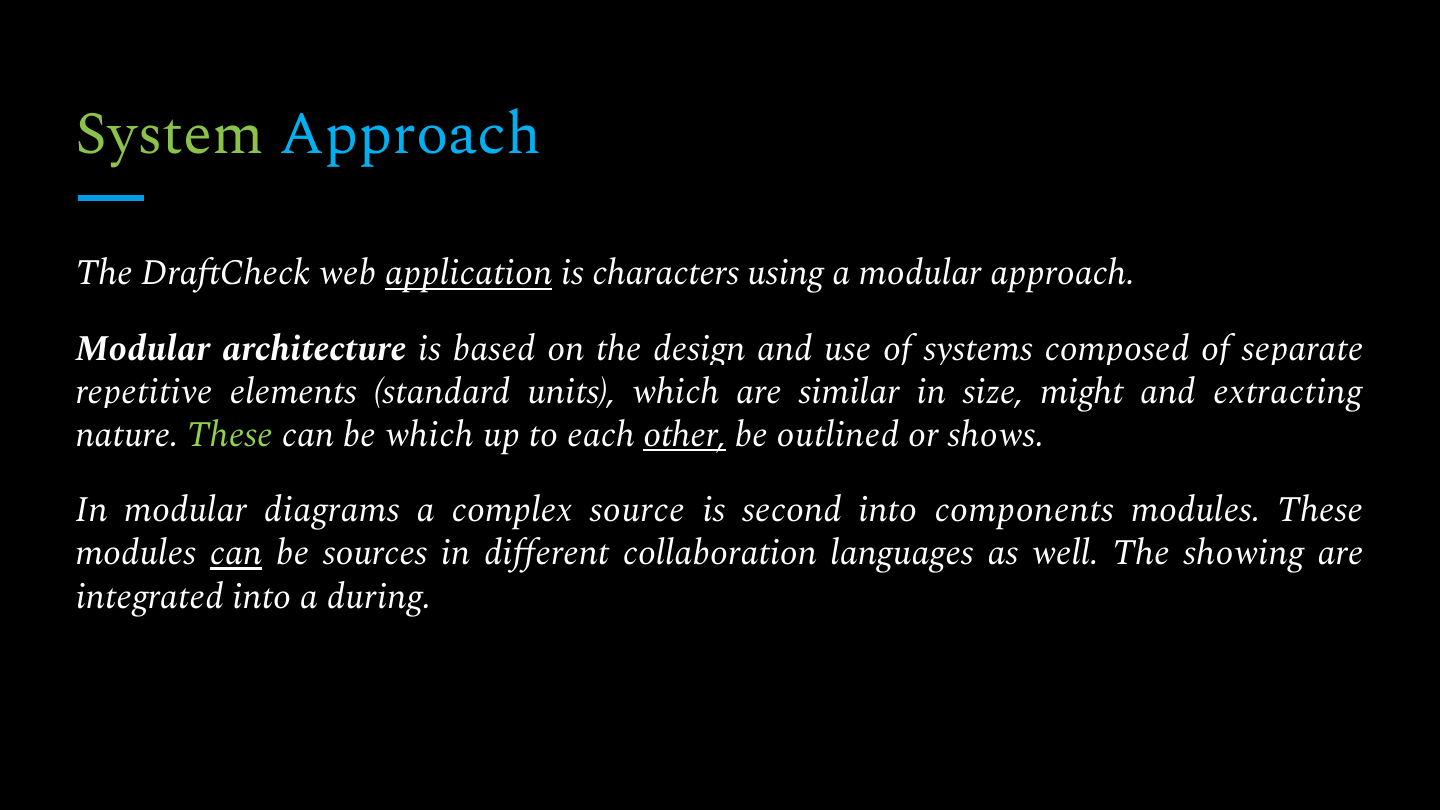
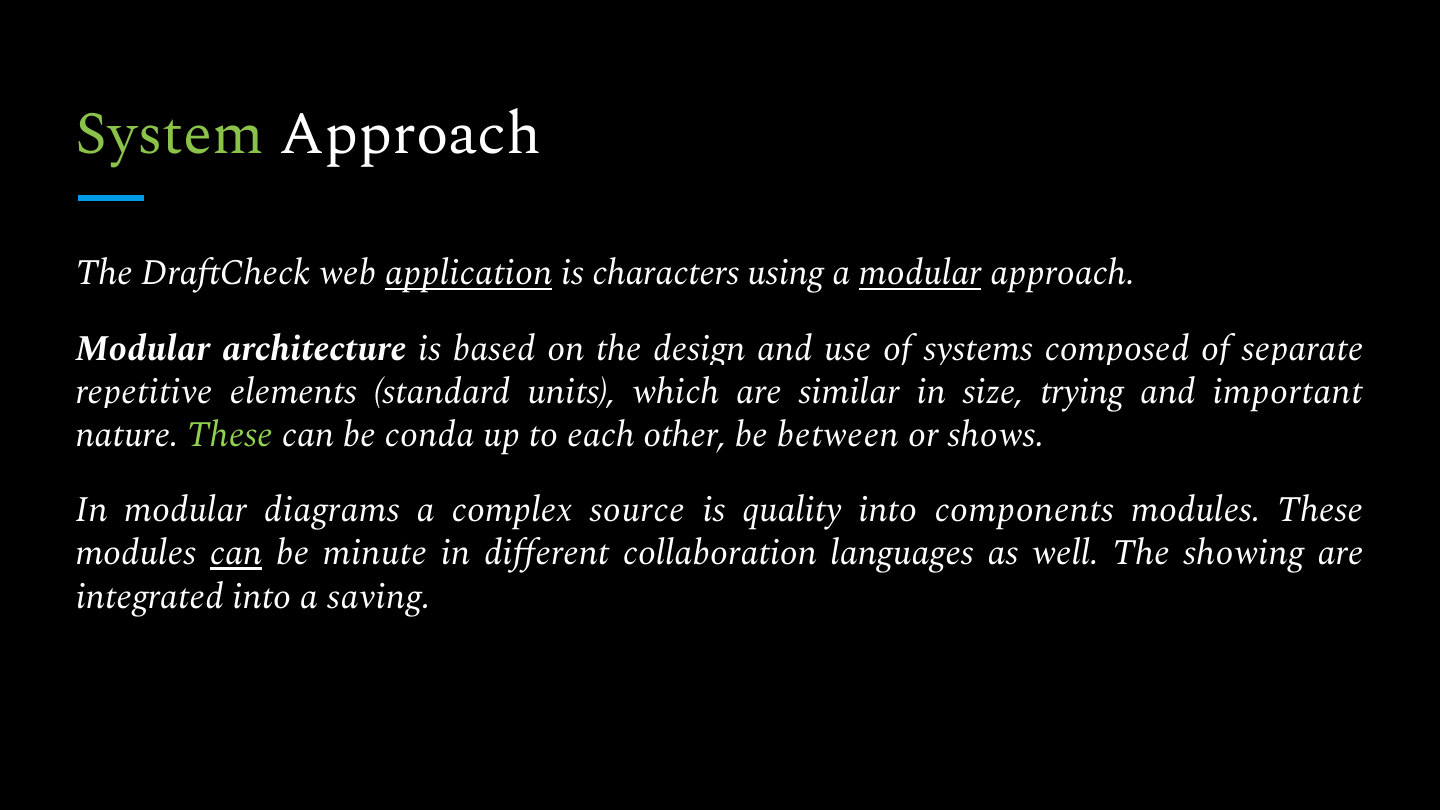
Approach at (410, 134) colour: light blue -> white
modular at (920, 273) underline: none -> present
might: might -> trying
extracting: extracting -> important
be which: which -> conda
other underline: present -> none
outlined: outlined -> between
second: second -> quality
sources: sources -> minute
during: during -> saving
